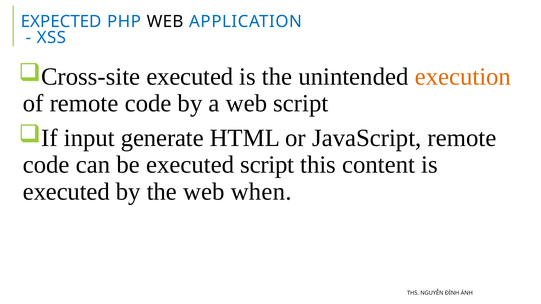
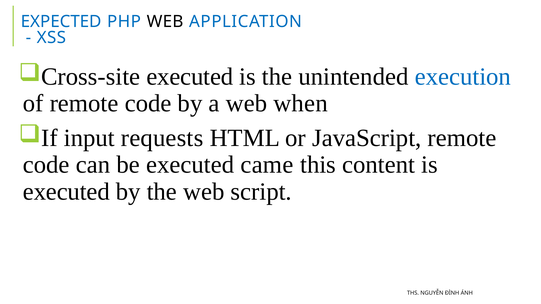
execution colour: orange -> blue
web script: script -> when
generate: generate -> requests
executed script: script -> came
when: when -> script
